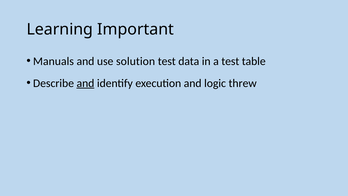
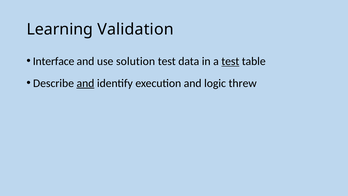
Important: Important -> Validation
Manuals: Manuals -> Interface
test at (230, 61) underline: none -> present
